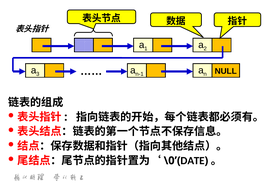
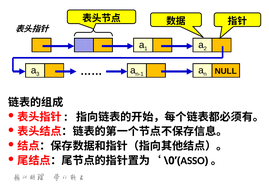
DATE: DATE -> ASSO
